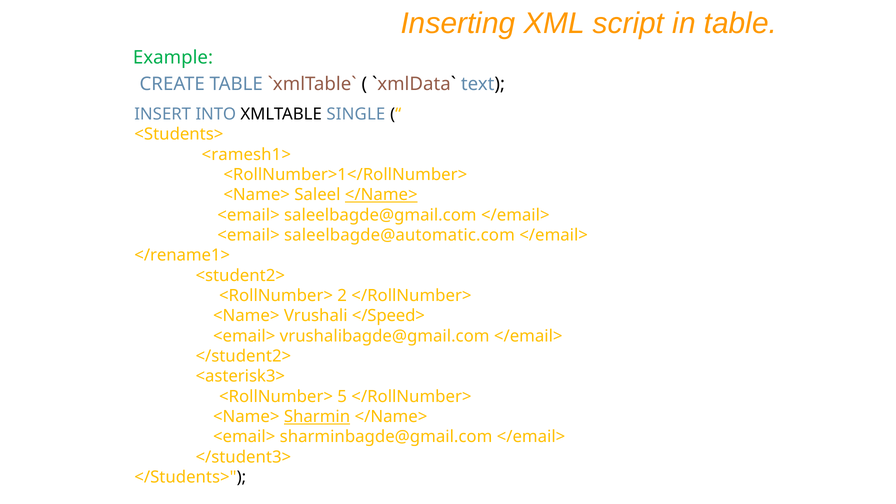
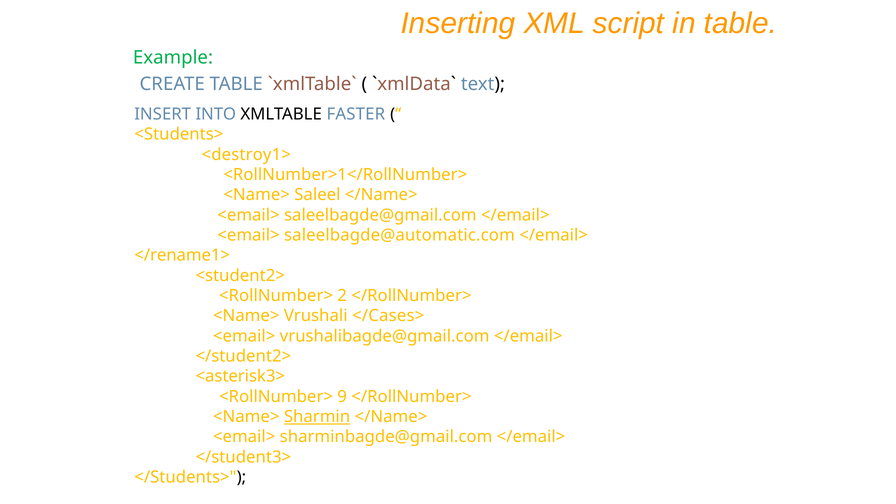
SINGLE: SINGLE -> FASTER
<ramesh1>: <ramesh1> -> <destroy1>
</Name> at (381, 195) underline: present -> none
</Speed>: </Speed> -> </Cases>
5: 5 -> 9
